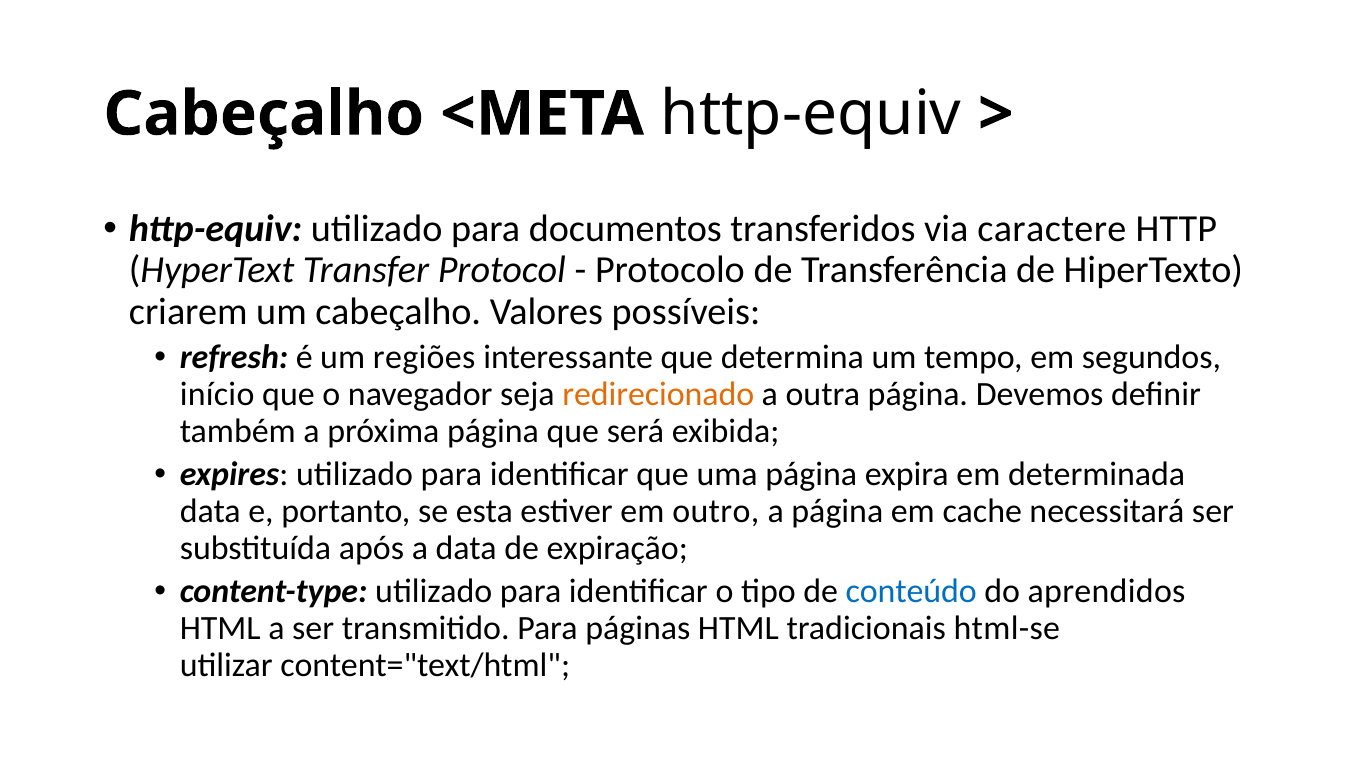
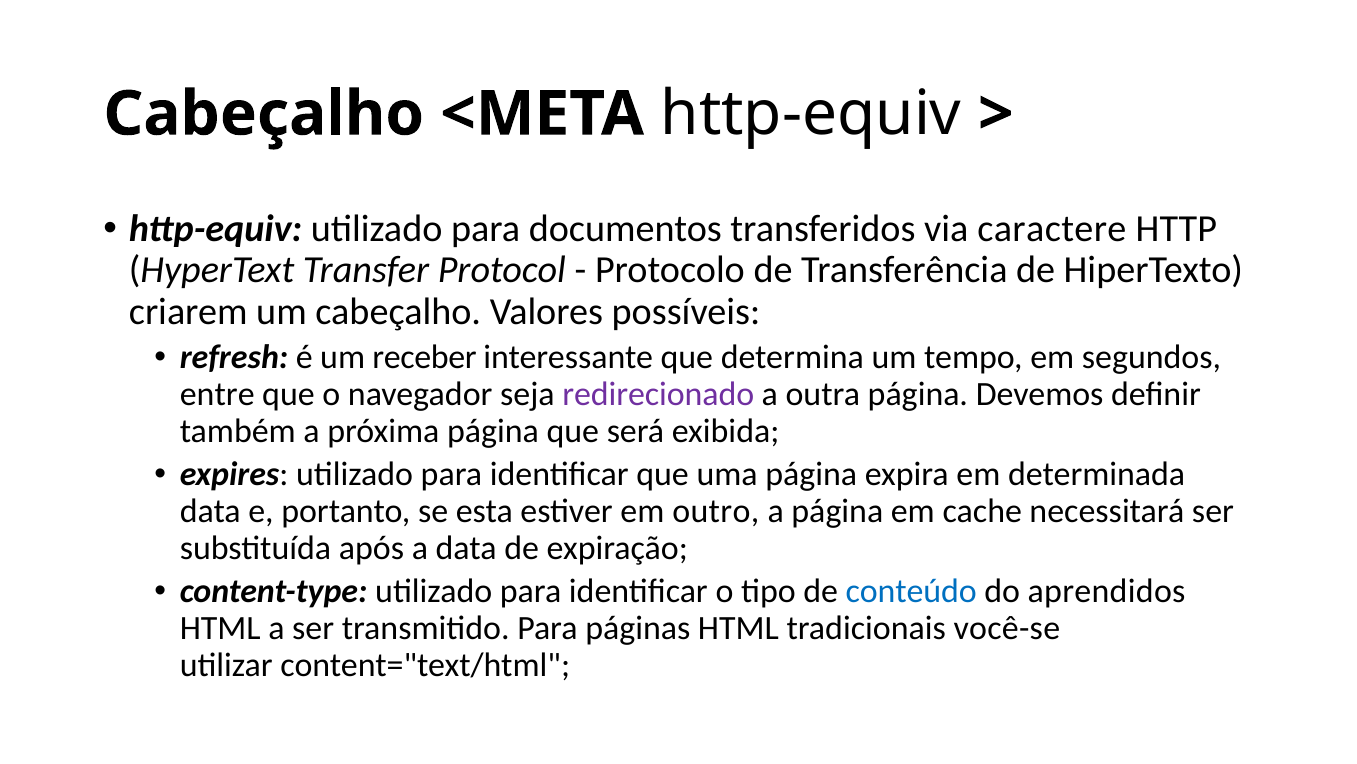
regiões: regiões -> receber
início: início -> entre
redirecionado colour: orange -> purple
html-se: html-se -> você-se
